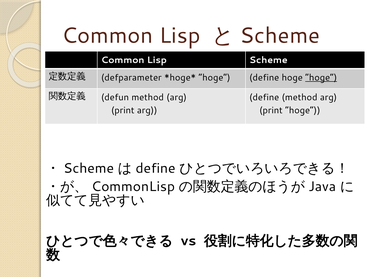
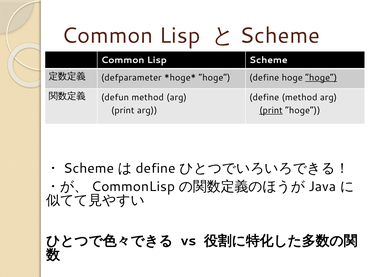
print at (271, 110) underline: none -> present
